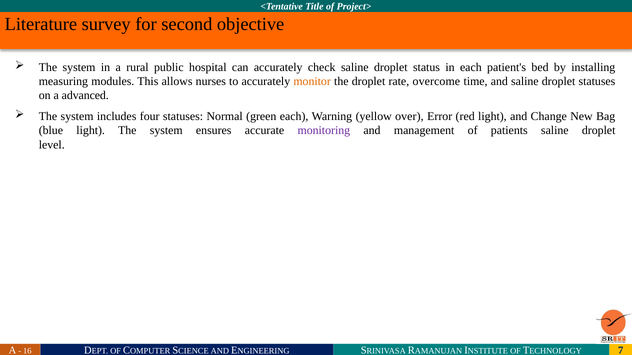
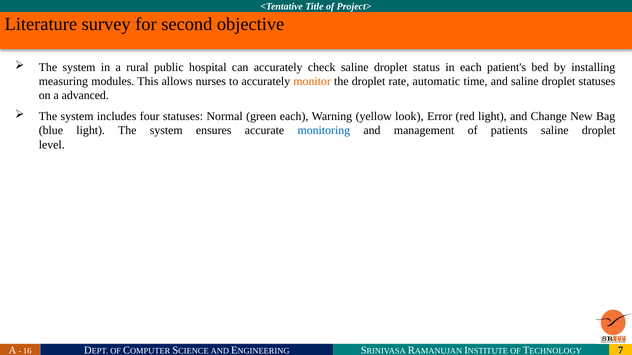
overcome: overcome -> automatic
over: over -> look
monitoring colour: purple -> blue
